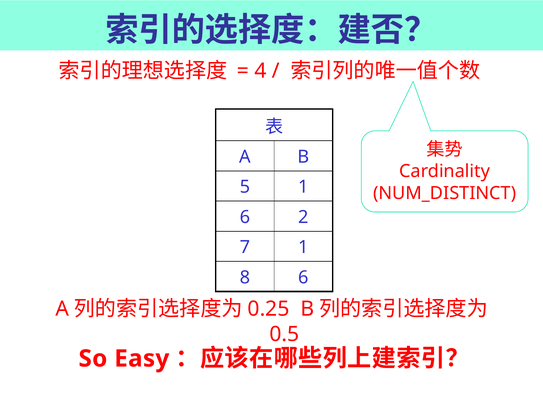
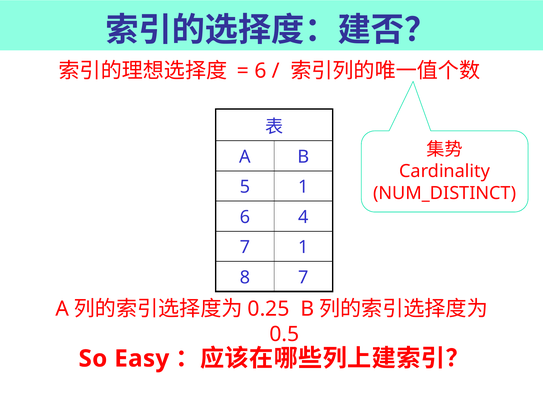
4 at (260, 71): 4 -> 6
2: 2 -> 4
8 6: 6 -> 7
